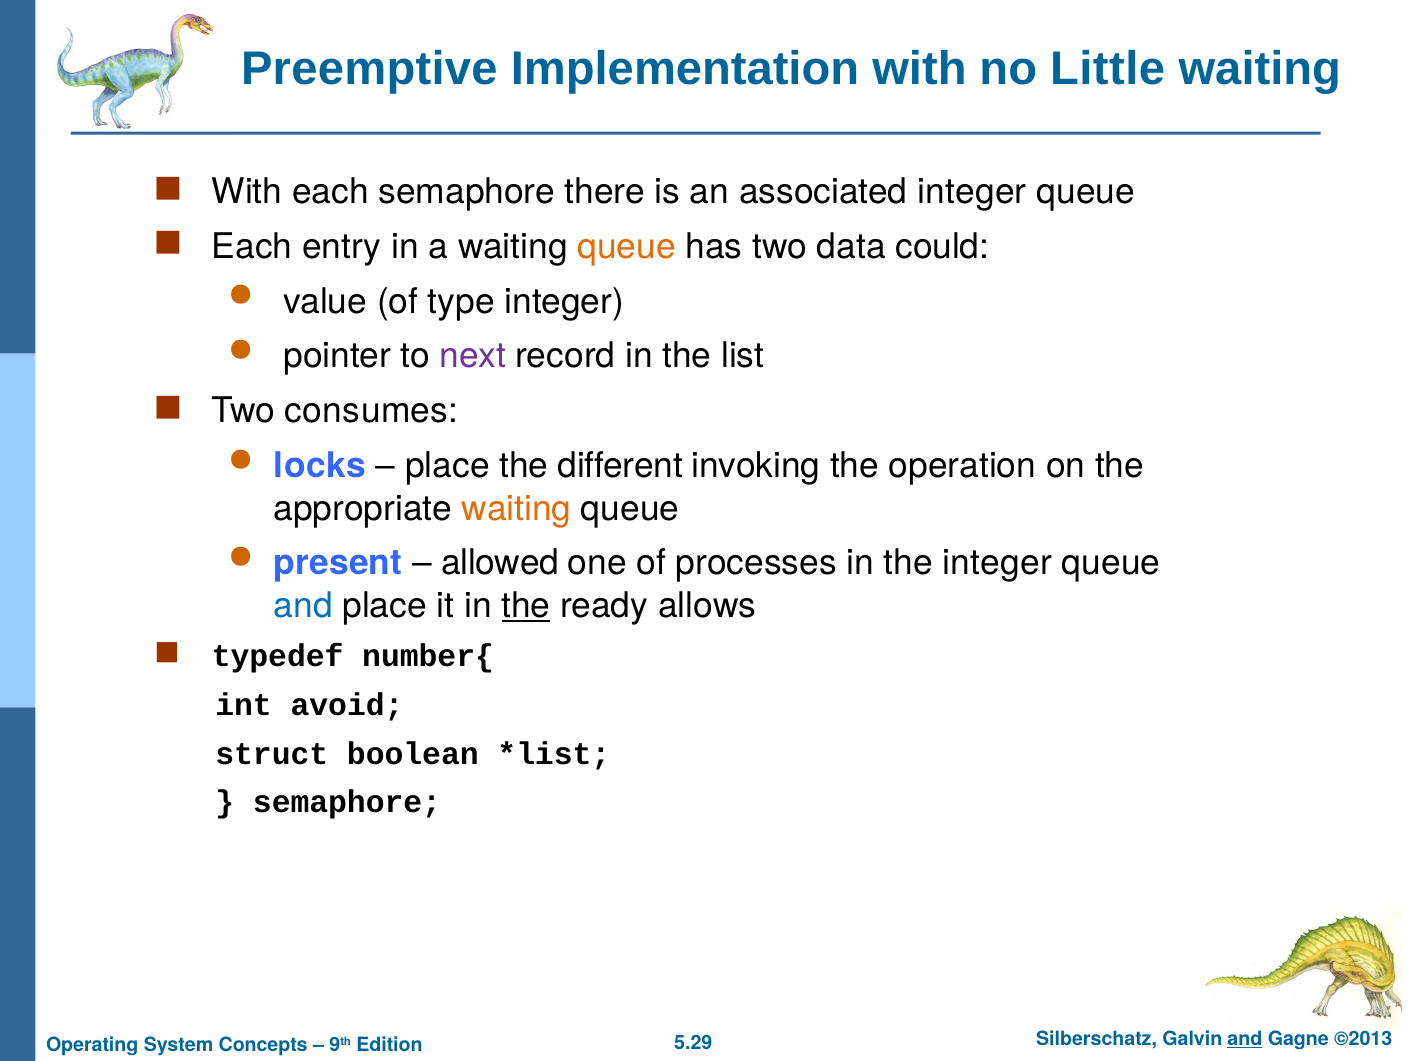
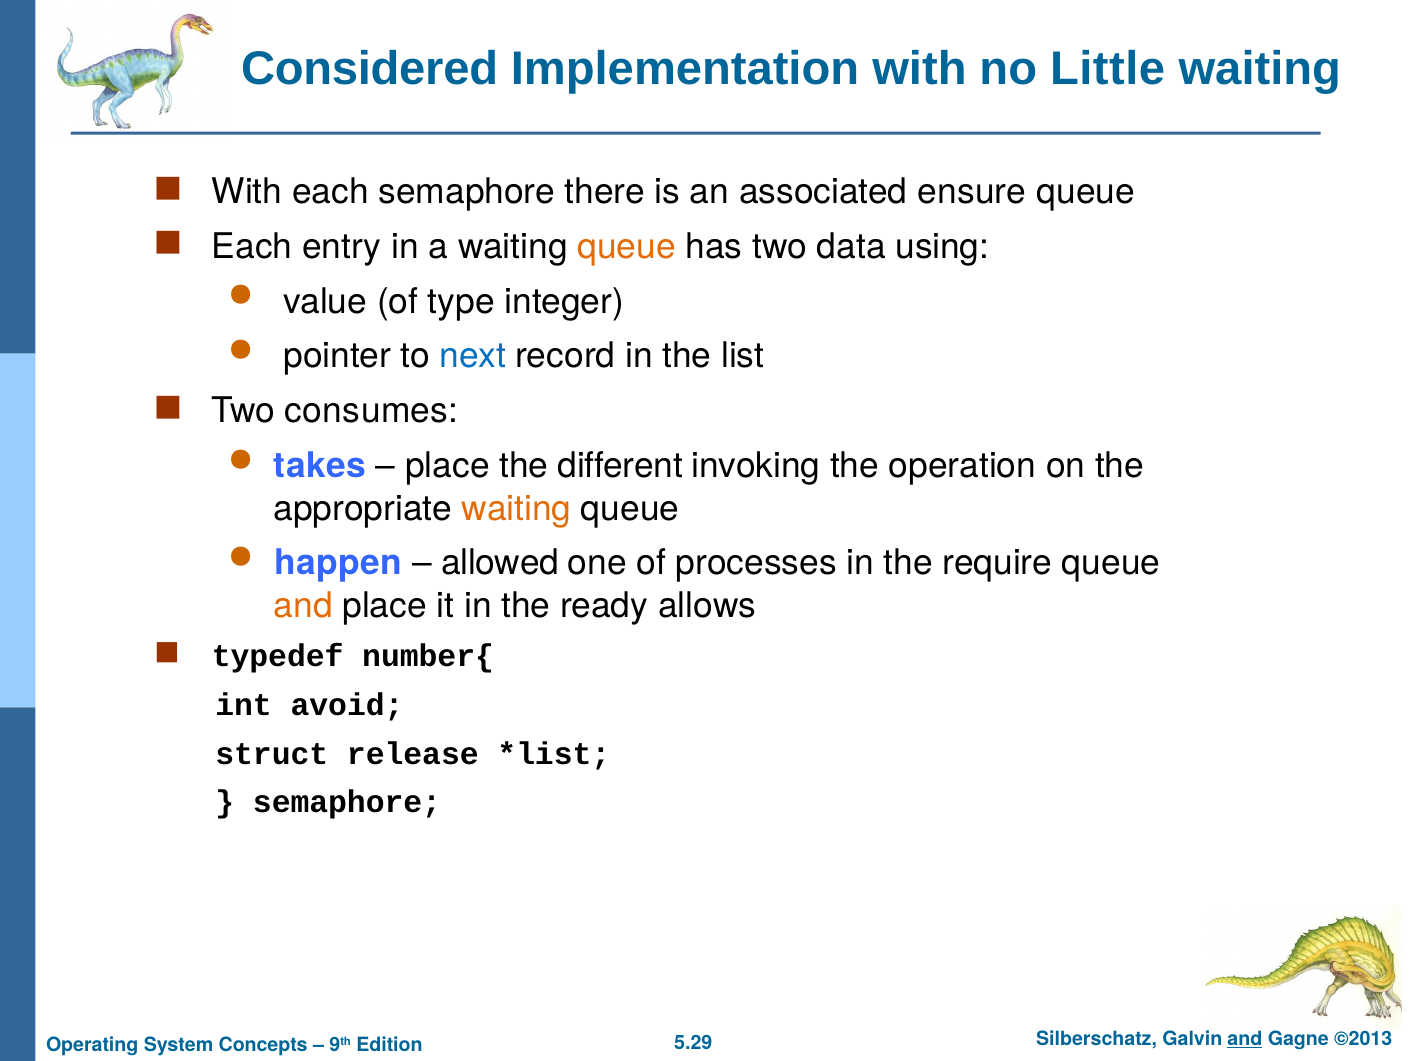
Preemptive: Preemptive -> Considered
associated integer: integer -> ensure
could: could -> using
next colour: purple -> blue
locks: locks -> takes
present: present -> happen
the integer: integer -> require
and at (303, 606) colour: blue -> orange
the at (526, 606) underline: present -> none
boolean: boolean -> release
